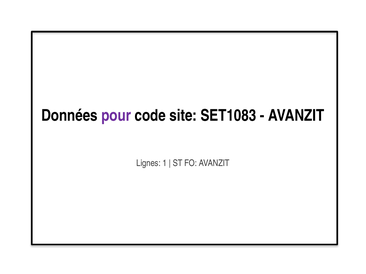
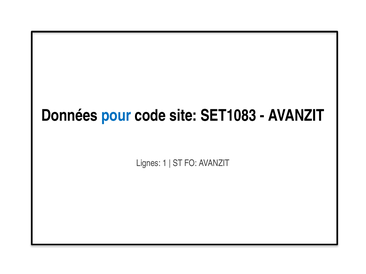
pour colour: purple -> blue
